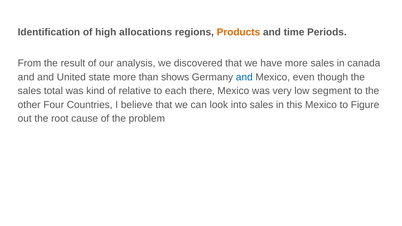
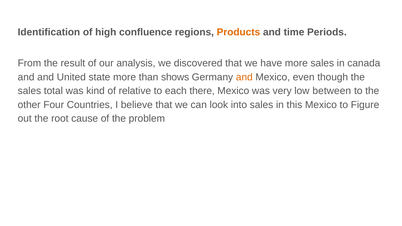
allocations: allocations -> confluence
and at (244, 77) colour: blue -> orange
segment: segment -> between
